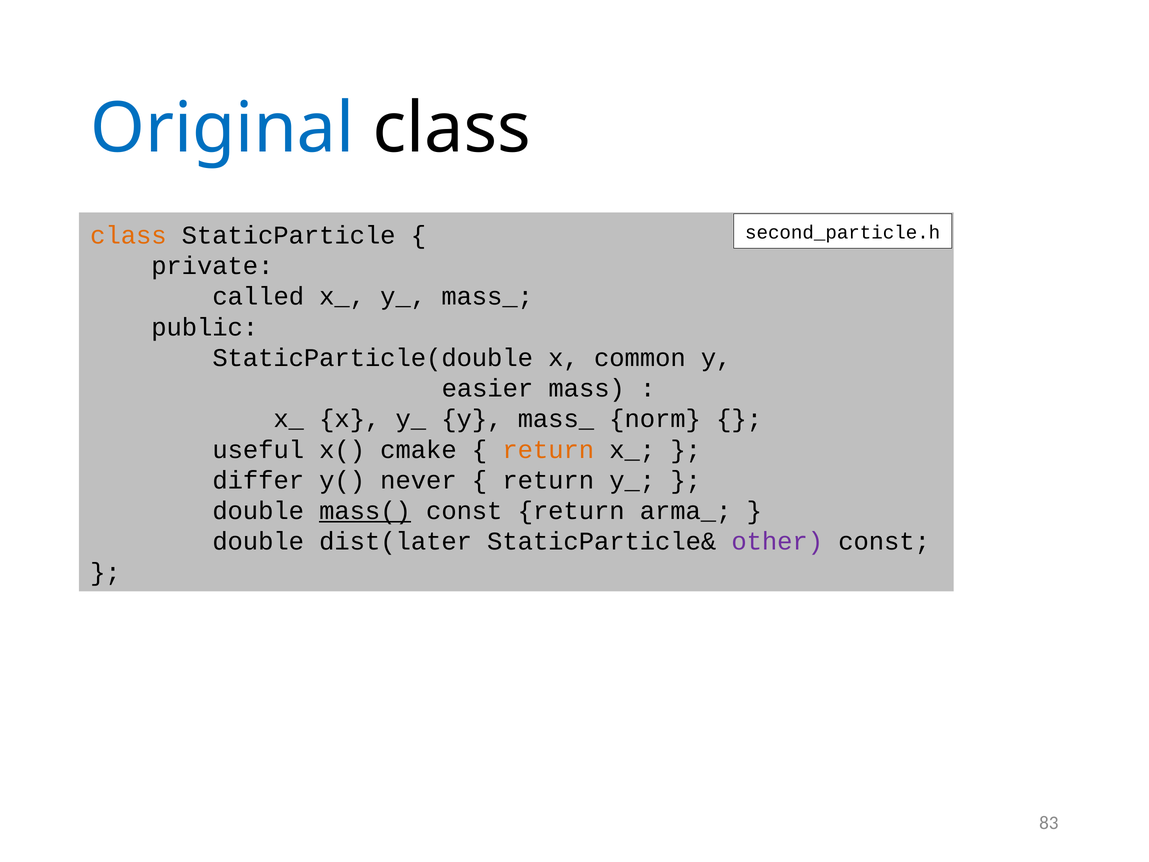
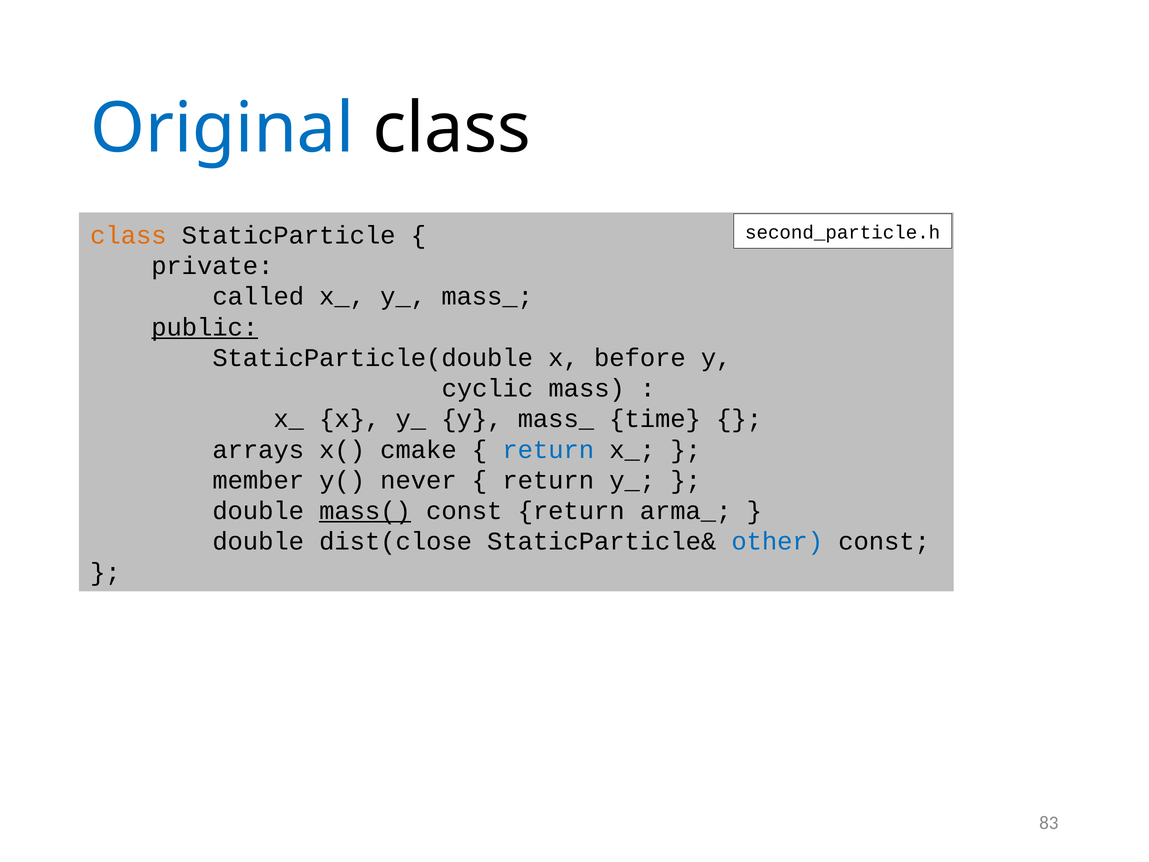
public underline: none -> present
common: common -> before
easier: easier -> cyclic
norm: norm -> time
useful: useful -> arrays
return at (548, 450) colour: orange -> blue
differ: differ -> member
dist(later: dist(later -> dist(close
other colour: purple -> blue
